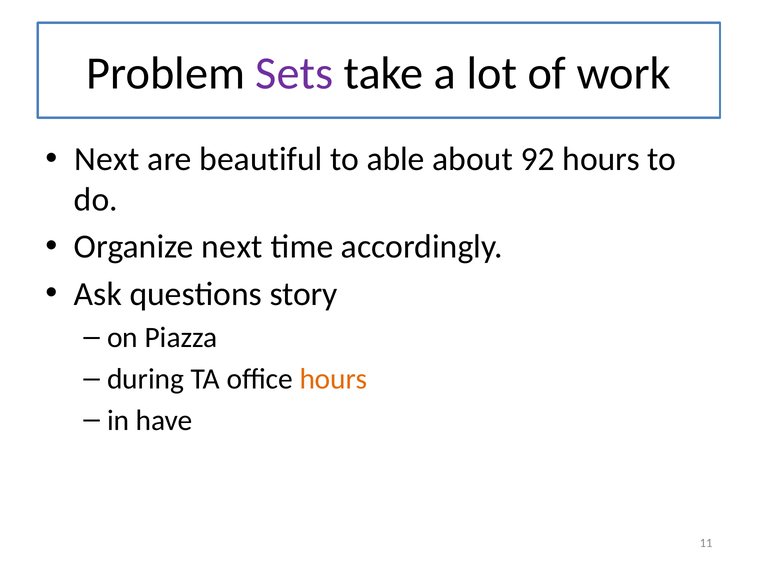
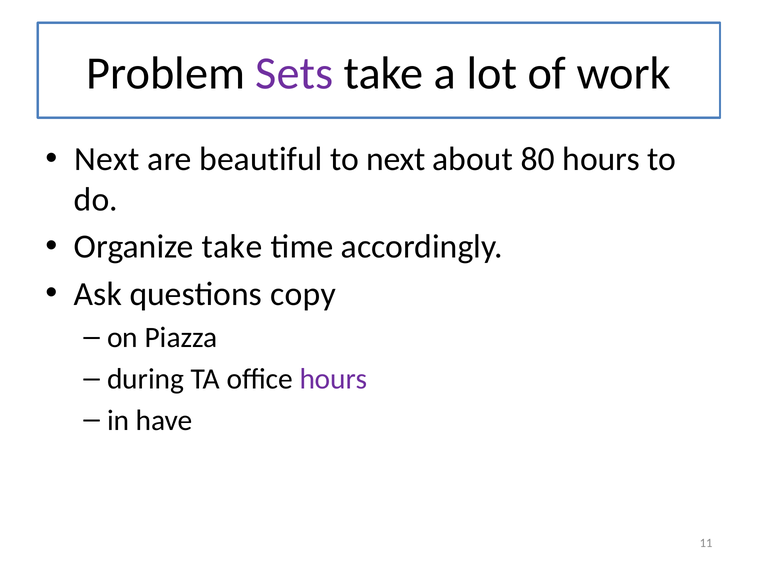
to able: able -> next
92: 92 -> 80
Organize next: next -> take
story: story -> copy
hours at (333, 379) colour: orange -> purple
